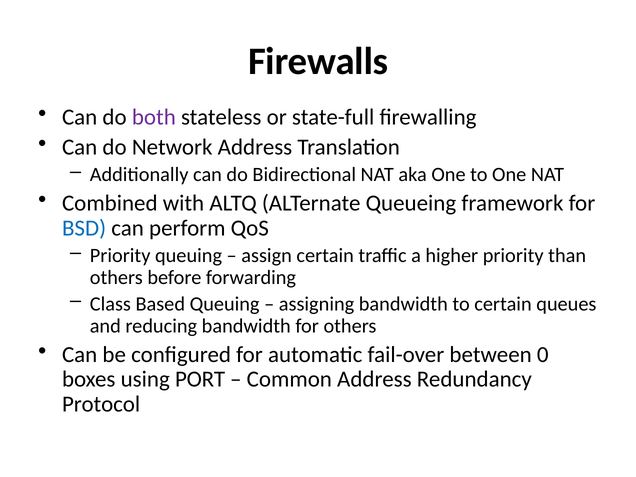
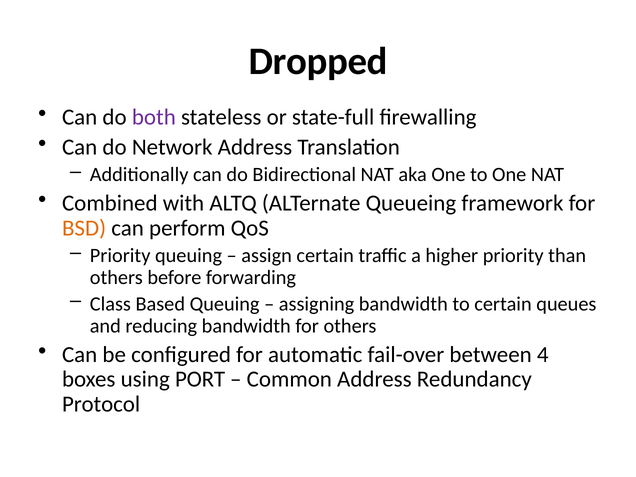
Firewalls: Firewalls -> Dropped
BSD colour: blue -> orange
0: 0 -> 4
